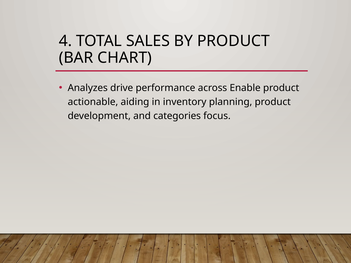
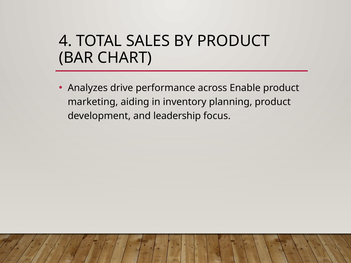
actionable: actionable -> marketing
categories: categories -> leadership
